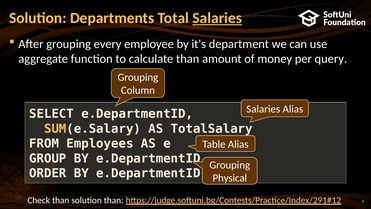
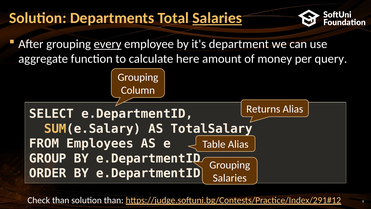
every underline: none -> present
calculate than: than -> here
Salaries at (263, 109): Salaries -> Returns
Physical at (230, 178): Physical -> Salaries
